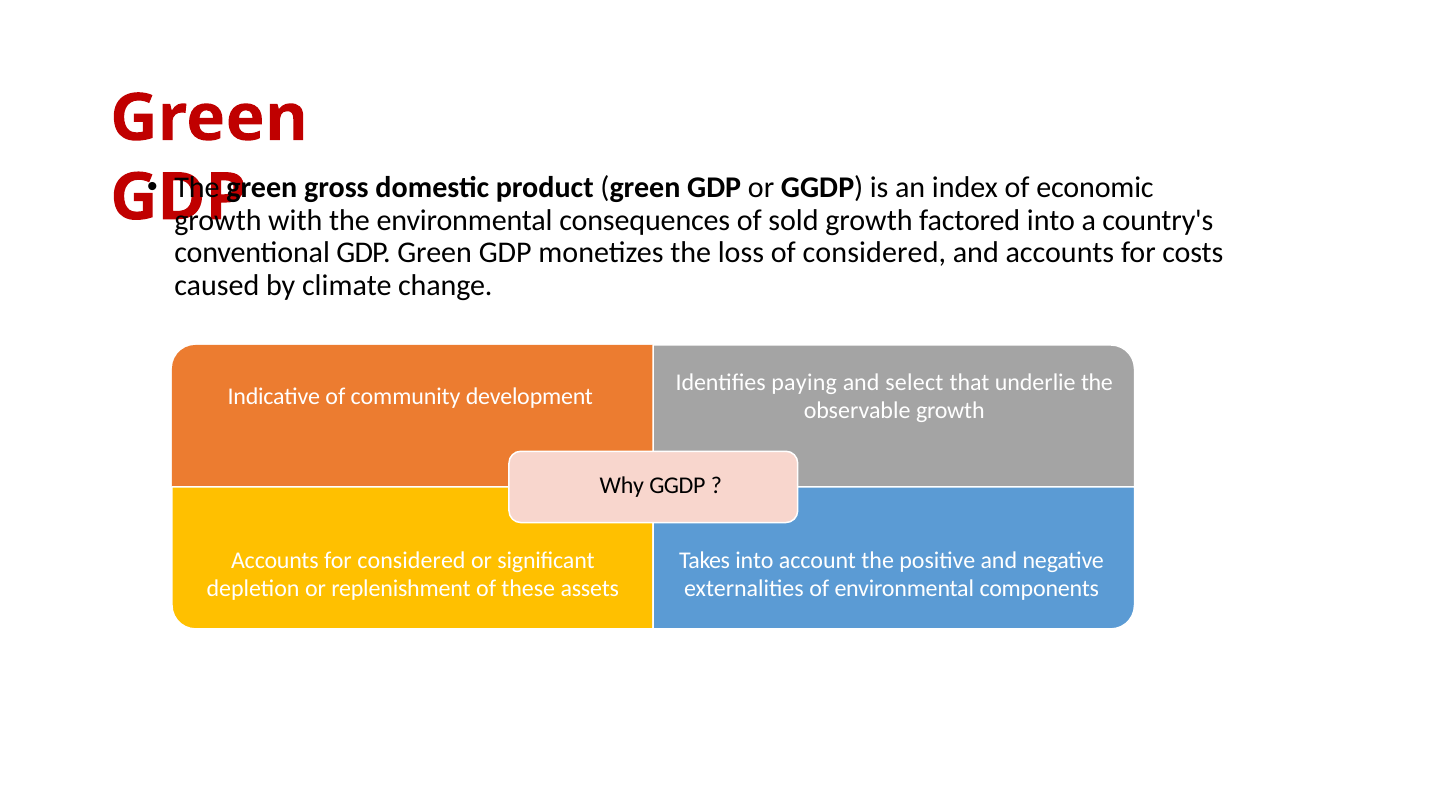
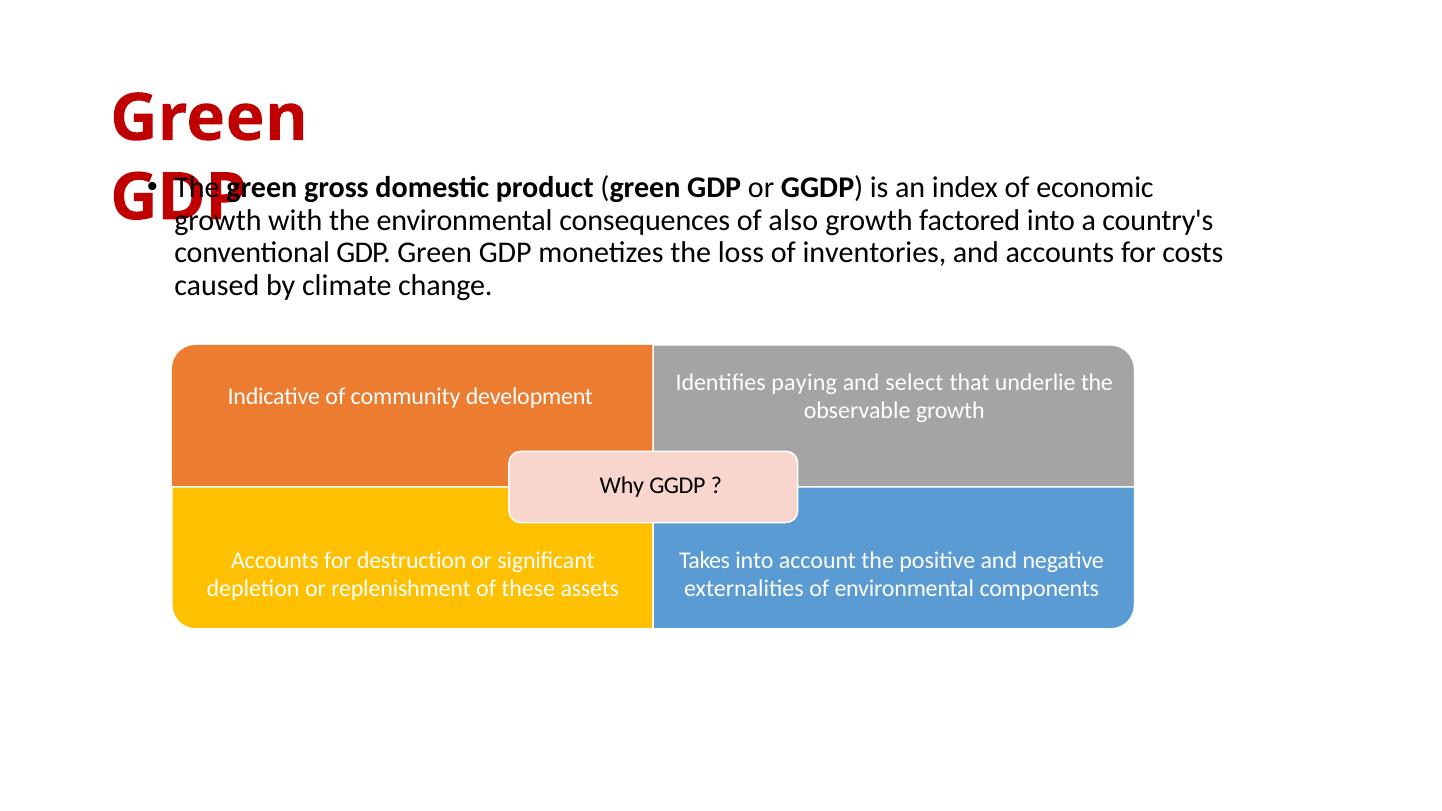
sold: sold -> also
of considered: considered -> inventories
for considered: considered -> destruction
